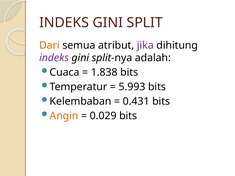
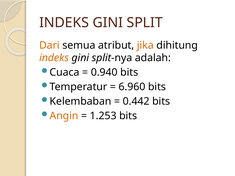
jika colour: purple -> orange
indeks at (54, 58) colour: purple -> orange
1.838: 1.838 -> 0.940
5.993: 5.993 -> 6.960
0.431: 0.431 -> 0.442
0.029: 0.029 -> 1.253
